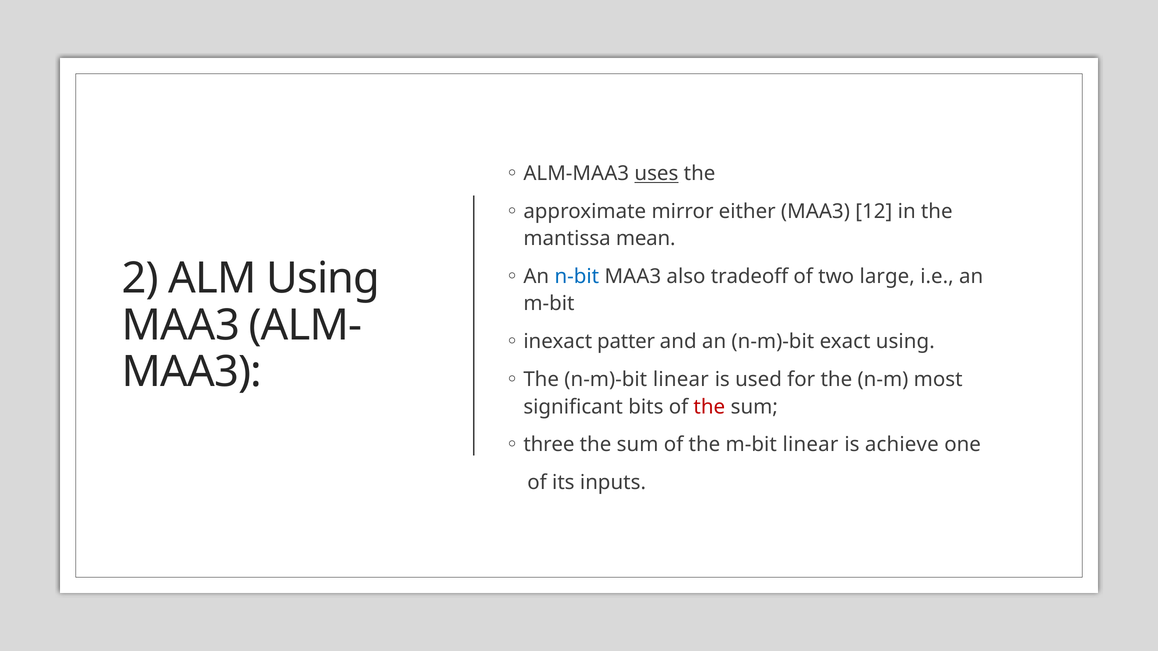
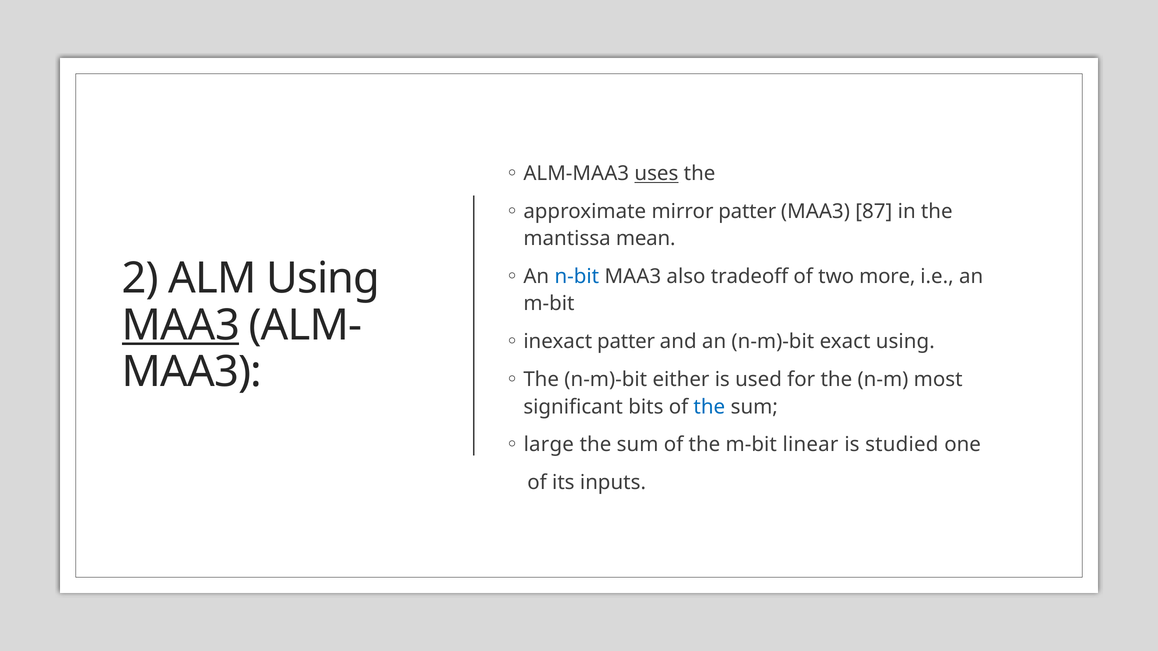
mirror either: either -> patter
12: 12 -> 87
large: large -> more
MAA3 at (181, 325) underline: none -> present
n-m)-bit linear: linear -> either
the at (709, 407) colour: red -> blue
three: three -> large
achieve: achieve -> studied
